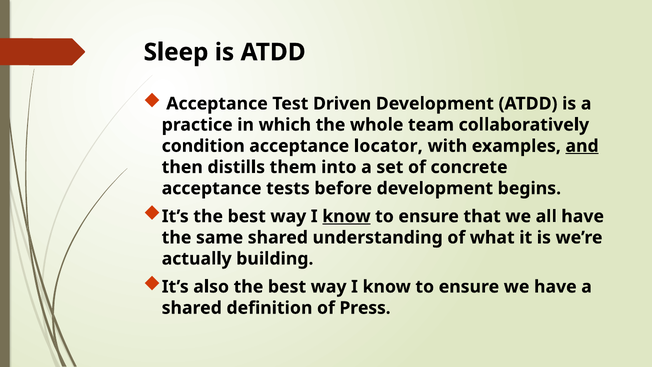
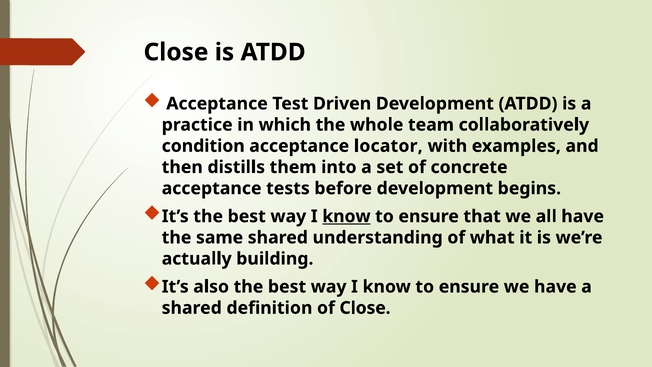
Sleep at (176, 52): Sleep -> Close
and underline: present -> none
of Press: Press -> Close
